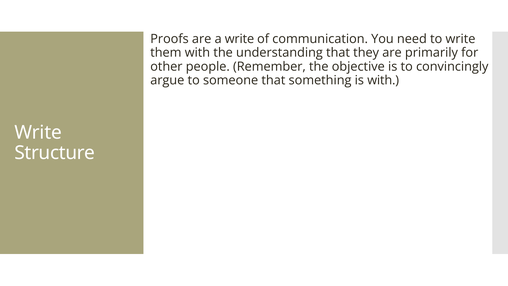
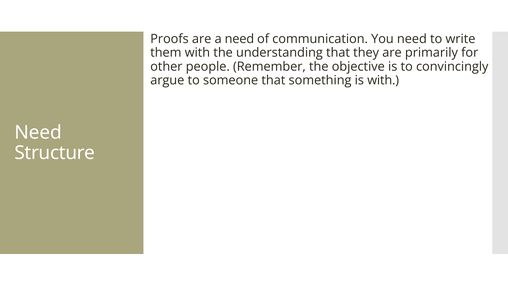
a write: write -> need
Write at (38, 132): Write -> Need
